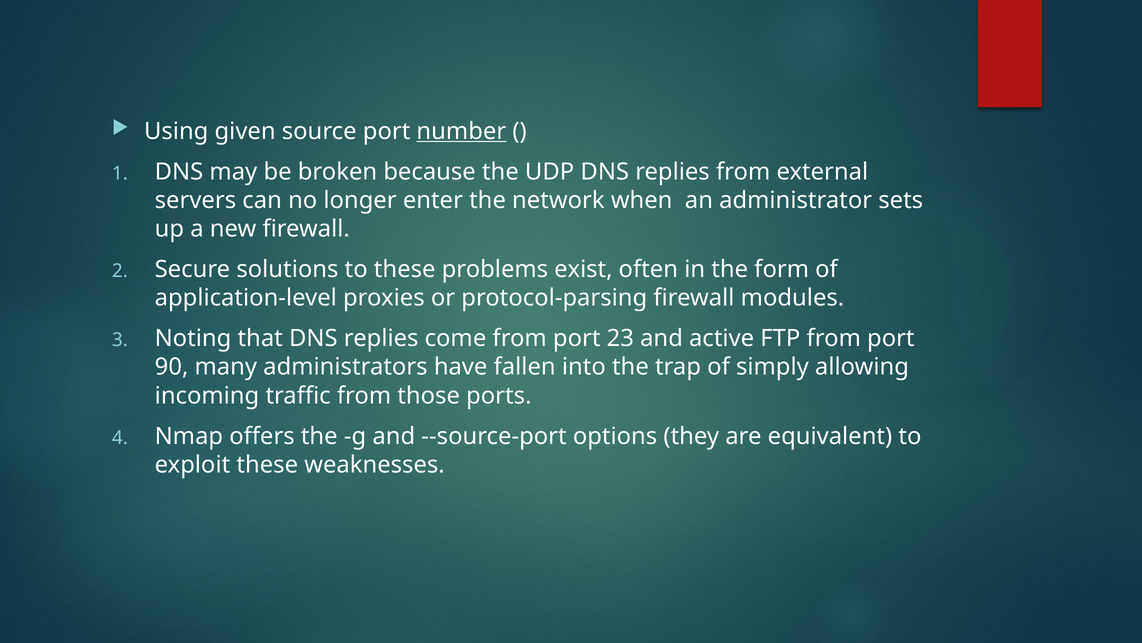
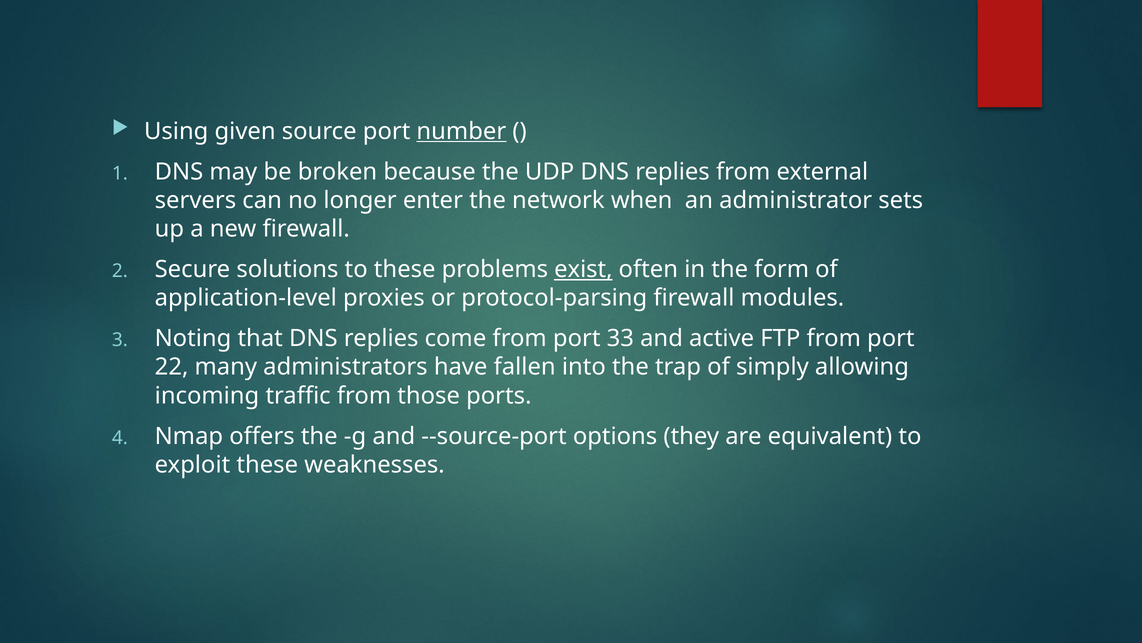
exist underline: none -> present
23: 23 -> 33
90: 90 -> 22
